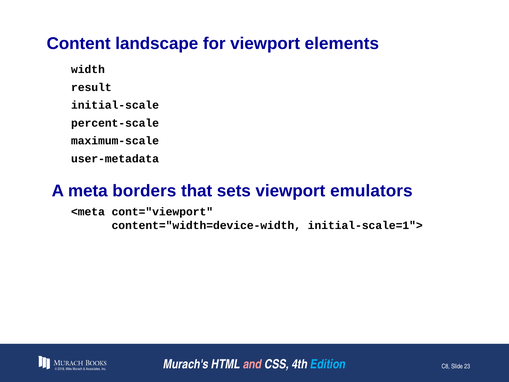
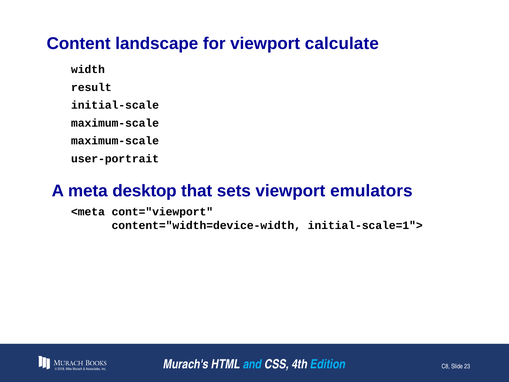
elements: elements -> calculate
percent-scale at (115, 123): percent-scale -> maximum-scale
user-metadata: user-metadata -> user-portrait
borders: borders -> desktop
and colour: pink -> light blue
